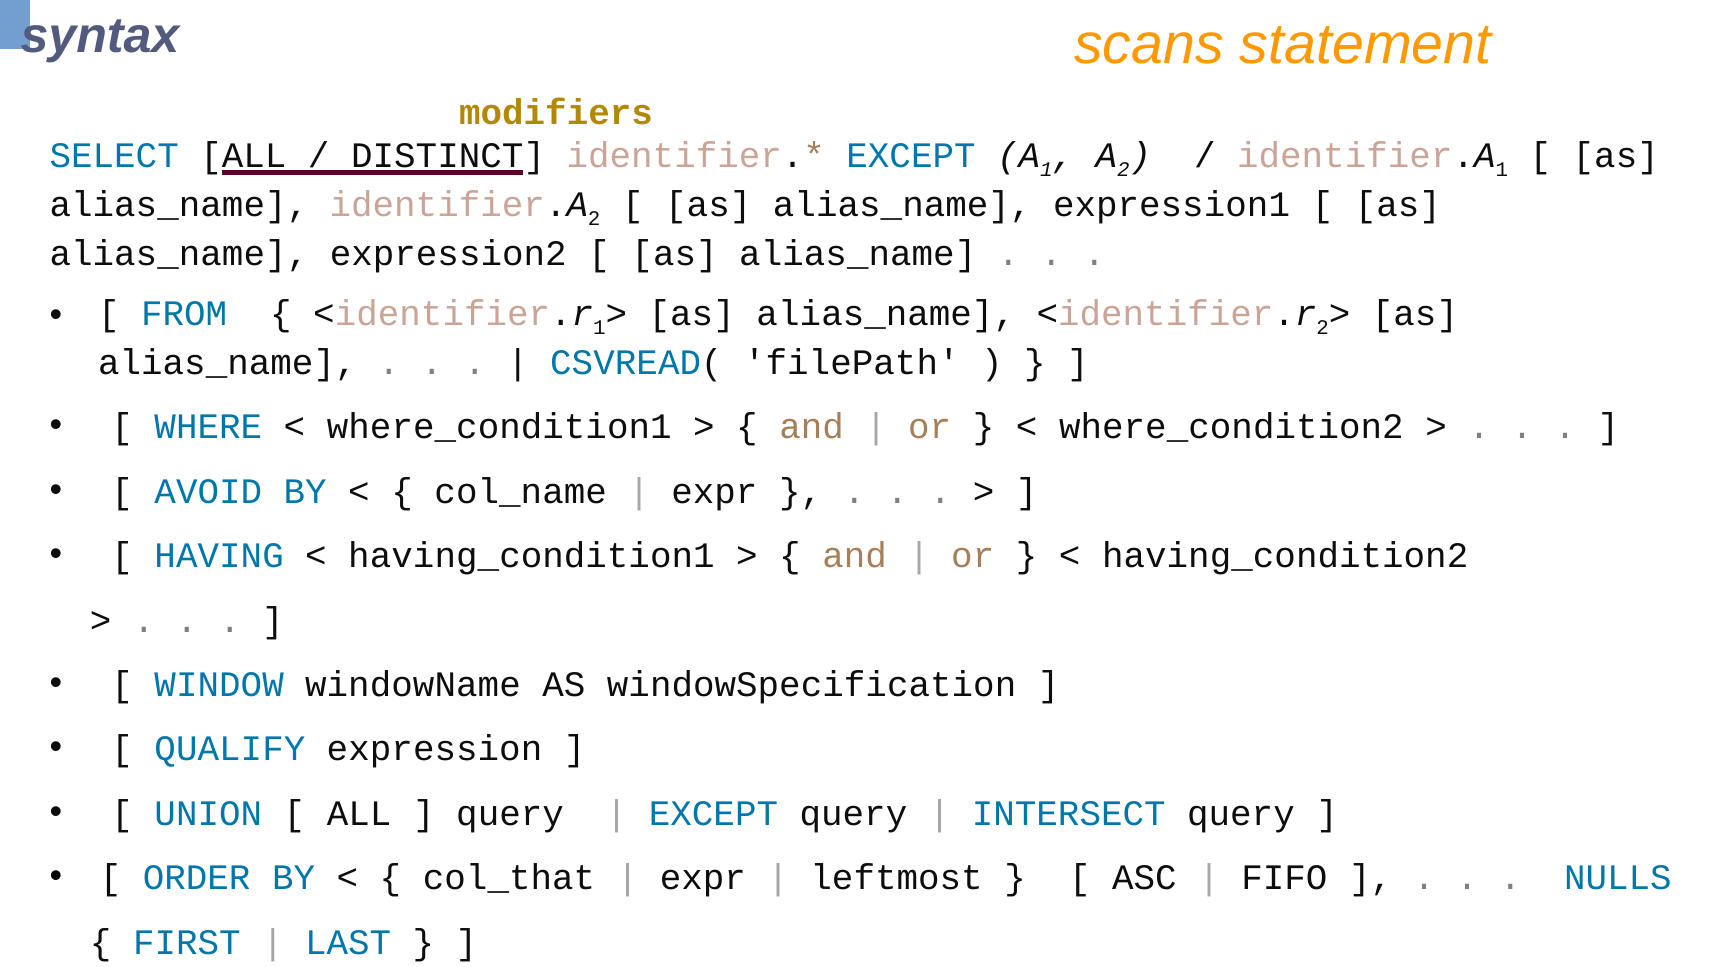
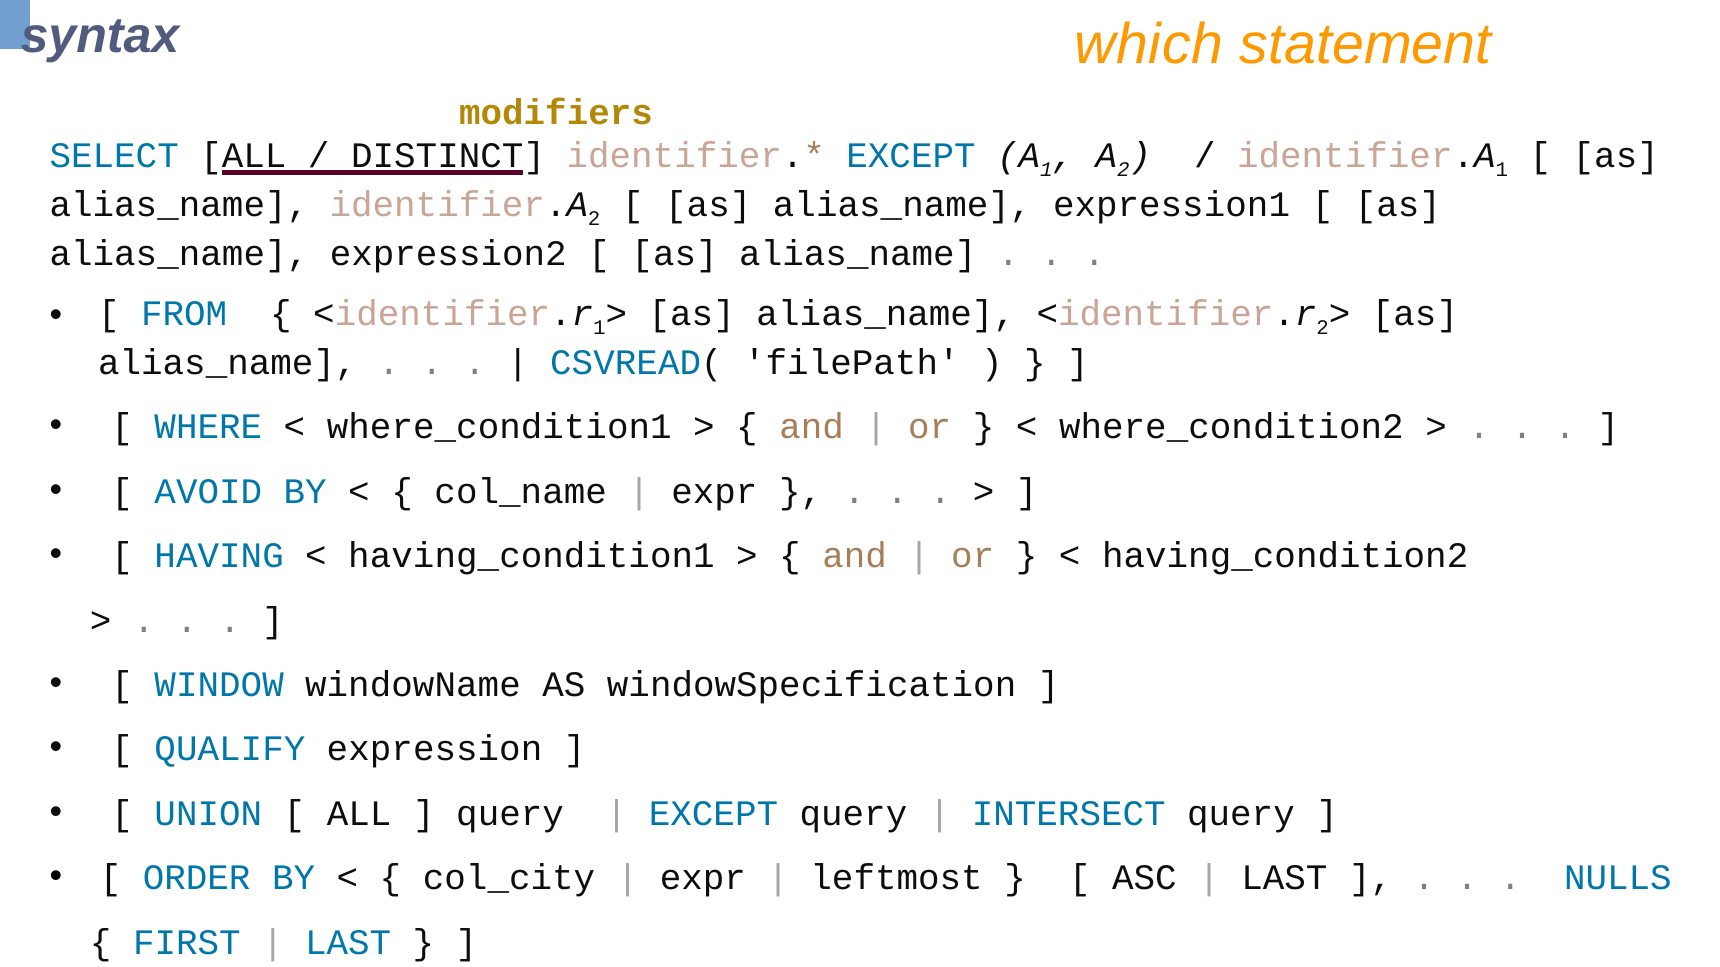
scans: scans -> which
col_that: col_that -> col_city
FIFO at (1284, 879): FIFO -> LAST
